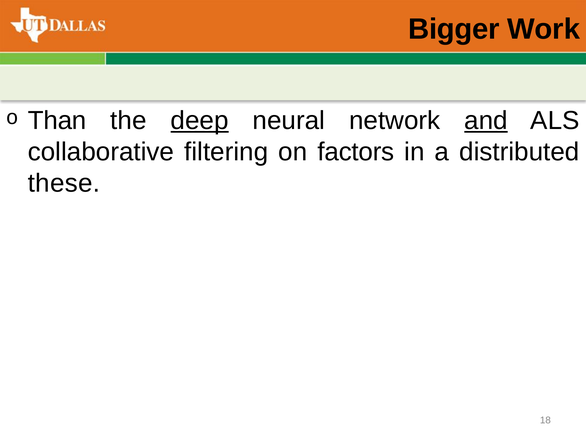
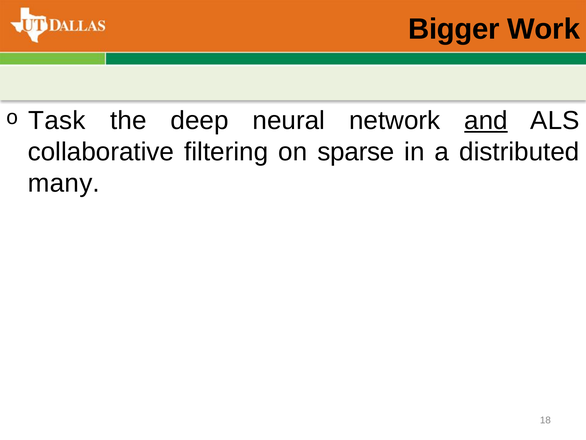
Than: Than -> Task
deep underline: present -> none
factors: factors -> sparse
these: these -> many
